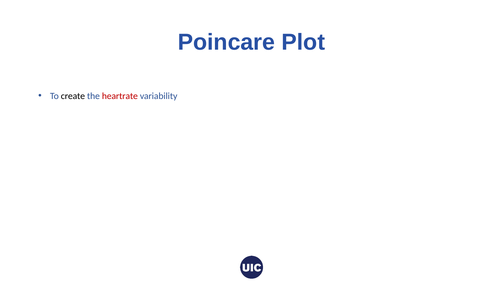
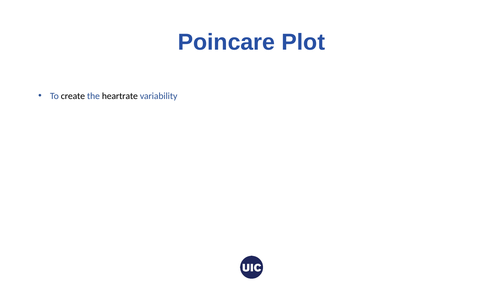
heartrate colour: red -> black
